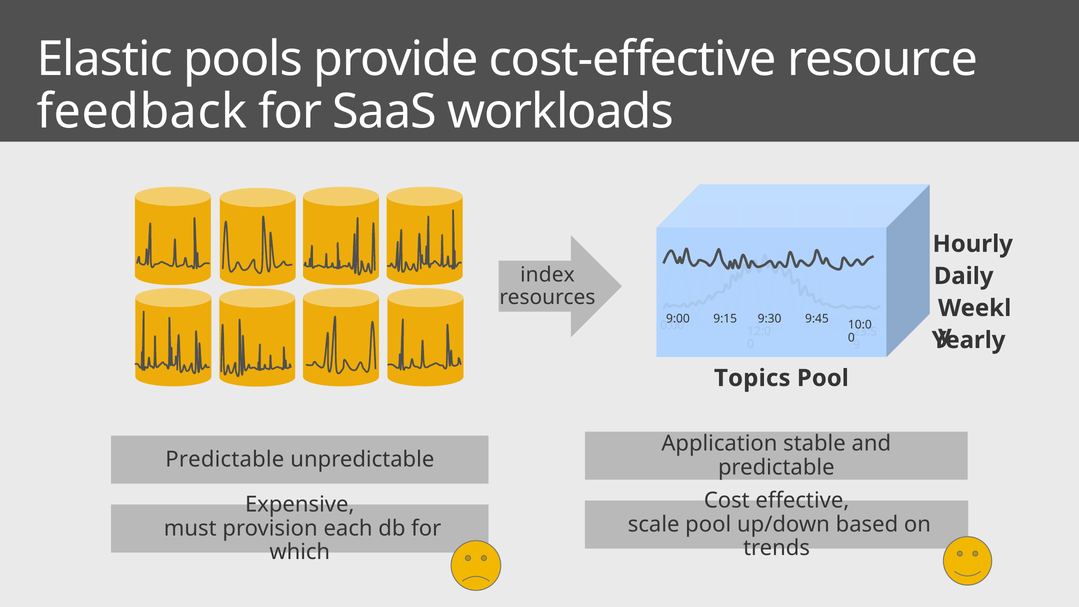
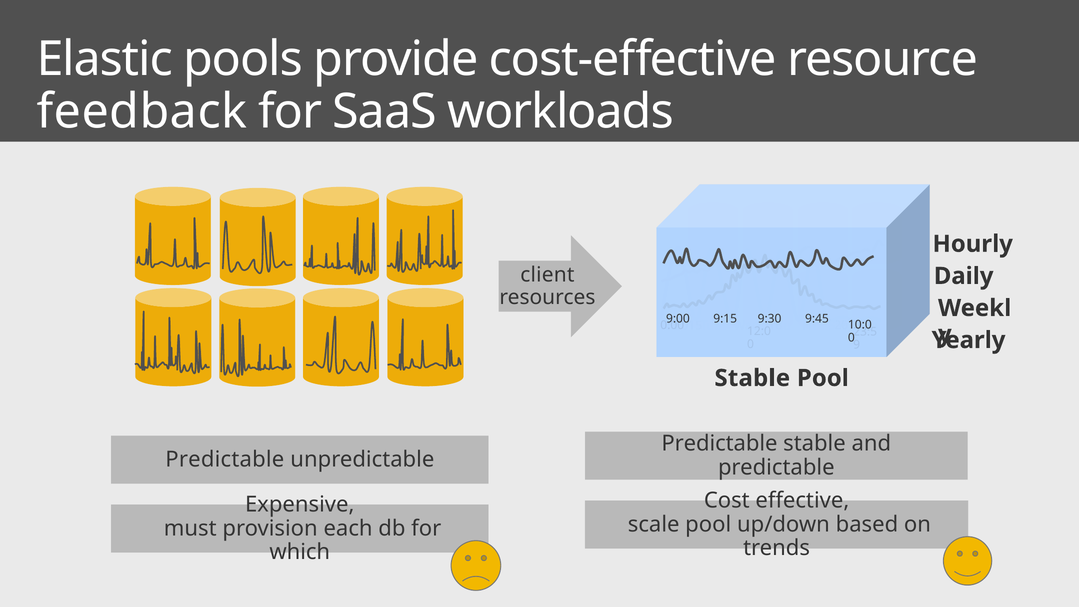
index: index -> client
Topics at (752, 378): Topics -> Stable
Application at (719, 444): Application -> Predictable
